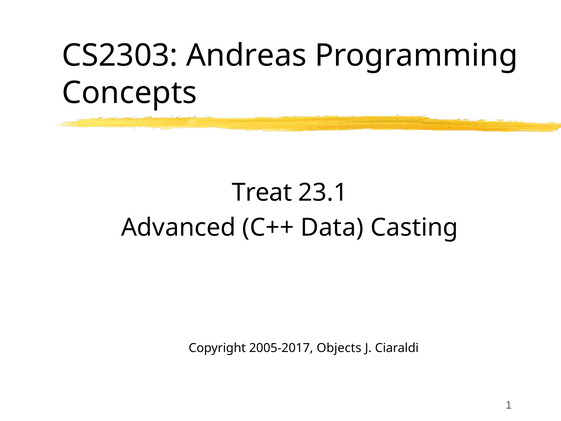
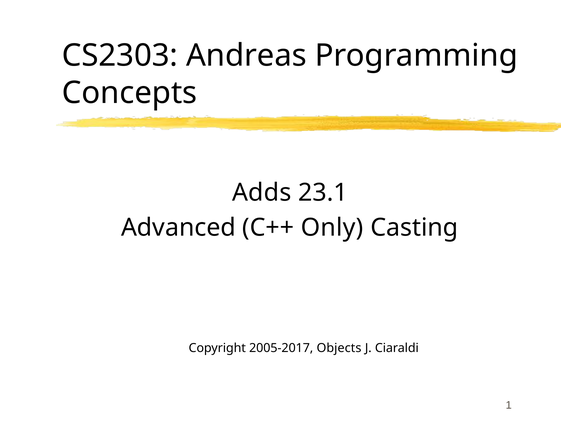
Treat: Treat -> Adds
Data: Data -> Only
